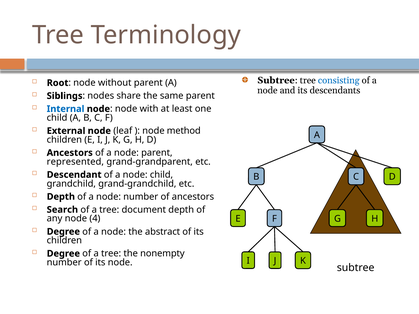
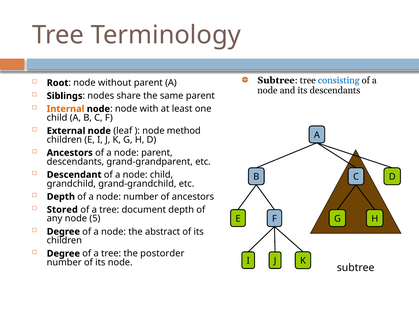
Internal colour: blue -> orange
represented at (75, 162): represented -> descendants
Search: Search -> Stored
4: 4 -> 5
nonempty: nonempty -> postorder
